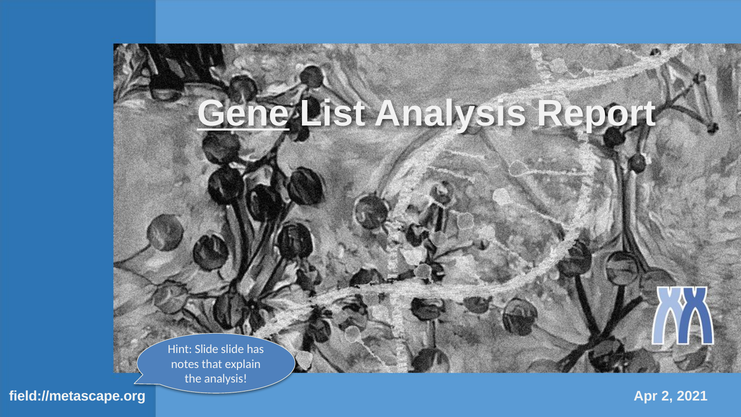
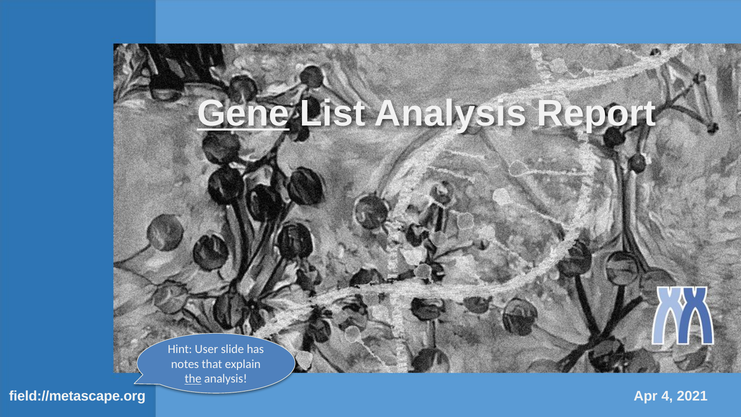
Hint Slide: Slide -> User
the underline: none -> present
2: 2 -> 4
